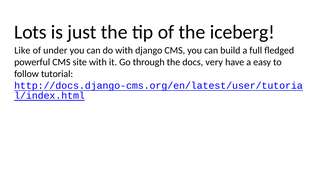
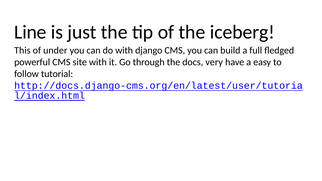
Lots: Lots -> Line
Like: Like -> This
